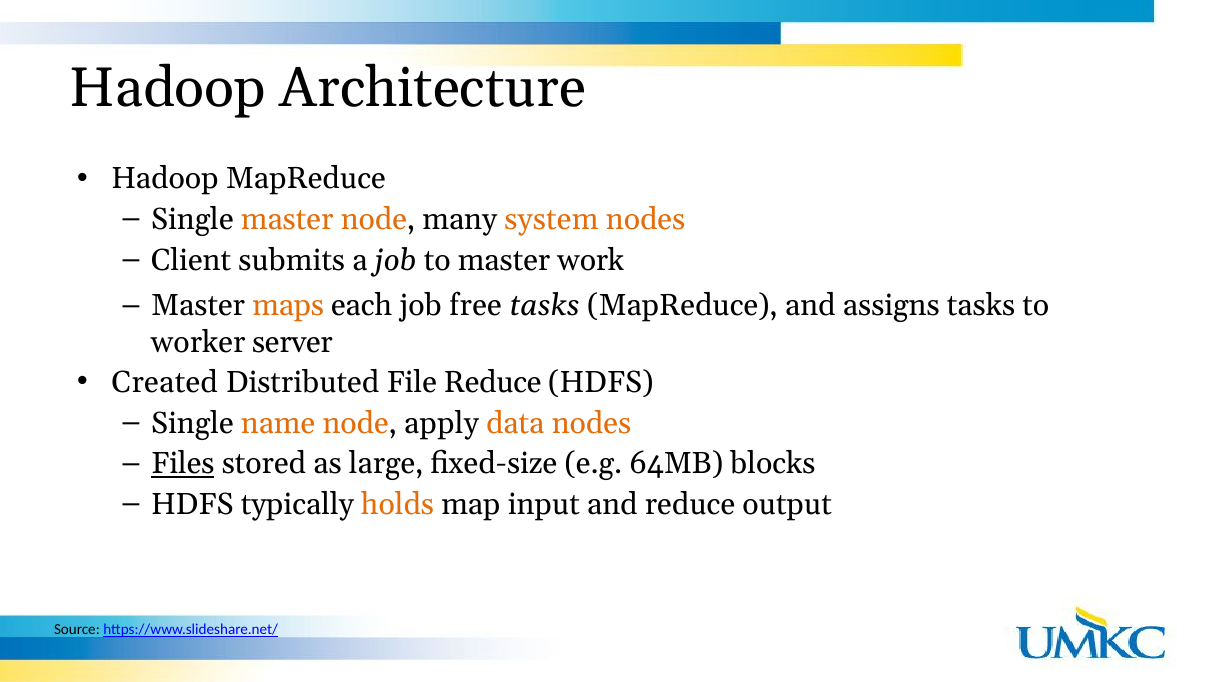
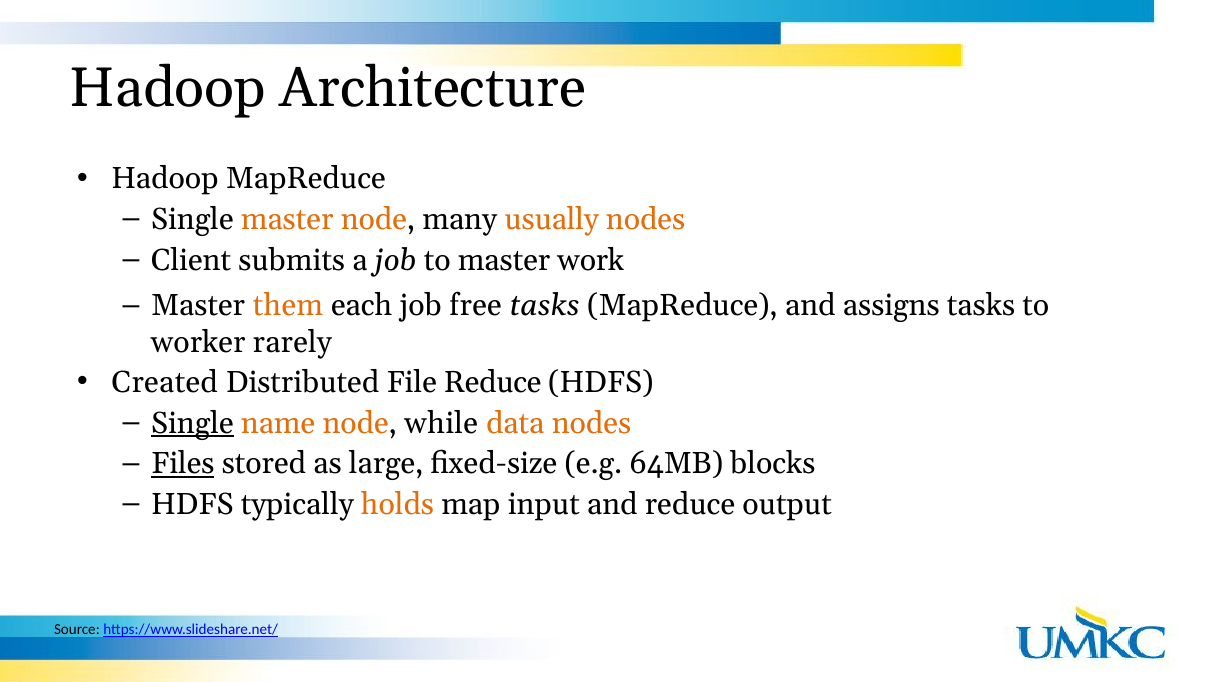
system: system -> usually
maps: maps -> them
server: server -> rarely
Single at (192, 424) underline: none -> present
apply: apply -> while
